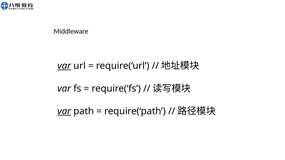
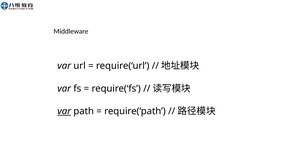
var at (64, 66) underline: present -> none
